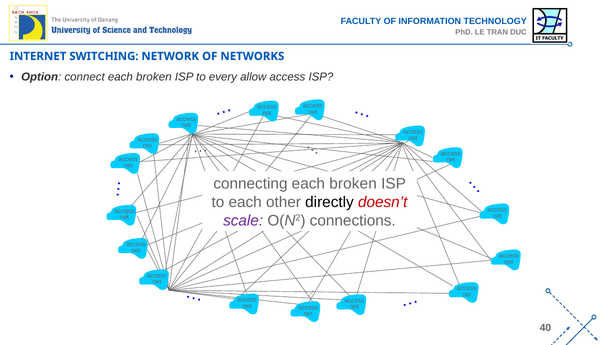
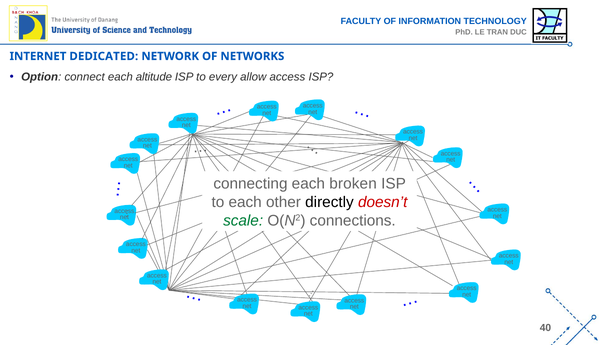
SWITCHING: SWITCHING -> DEDICATED
connect each broken: broken -> altitude
scale colour: purple -> green
